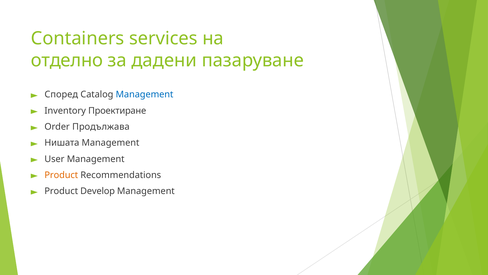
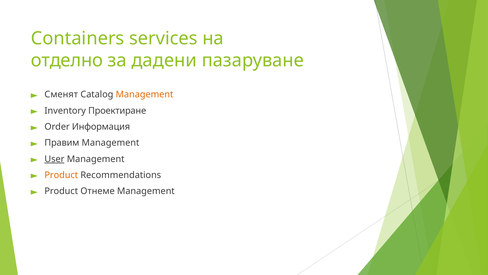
Според: Според -> Сменят
Management at (145, 94) colour: blue -> orange
Продължава: Продължава -> Информация
Нишата: Нишата -> Правим
User underline: none -> present
Develop: Develop -> Отнеме
